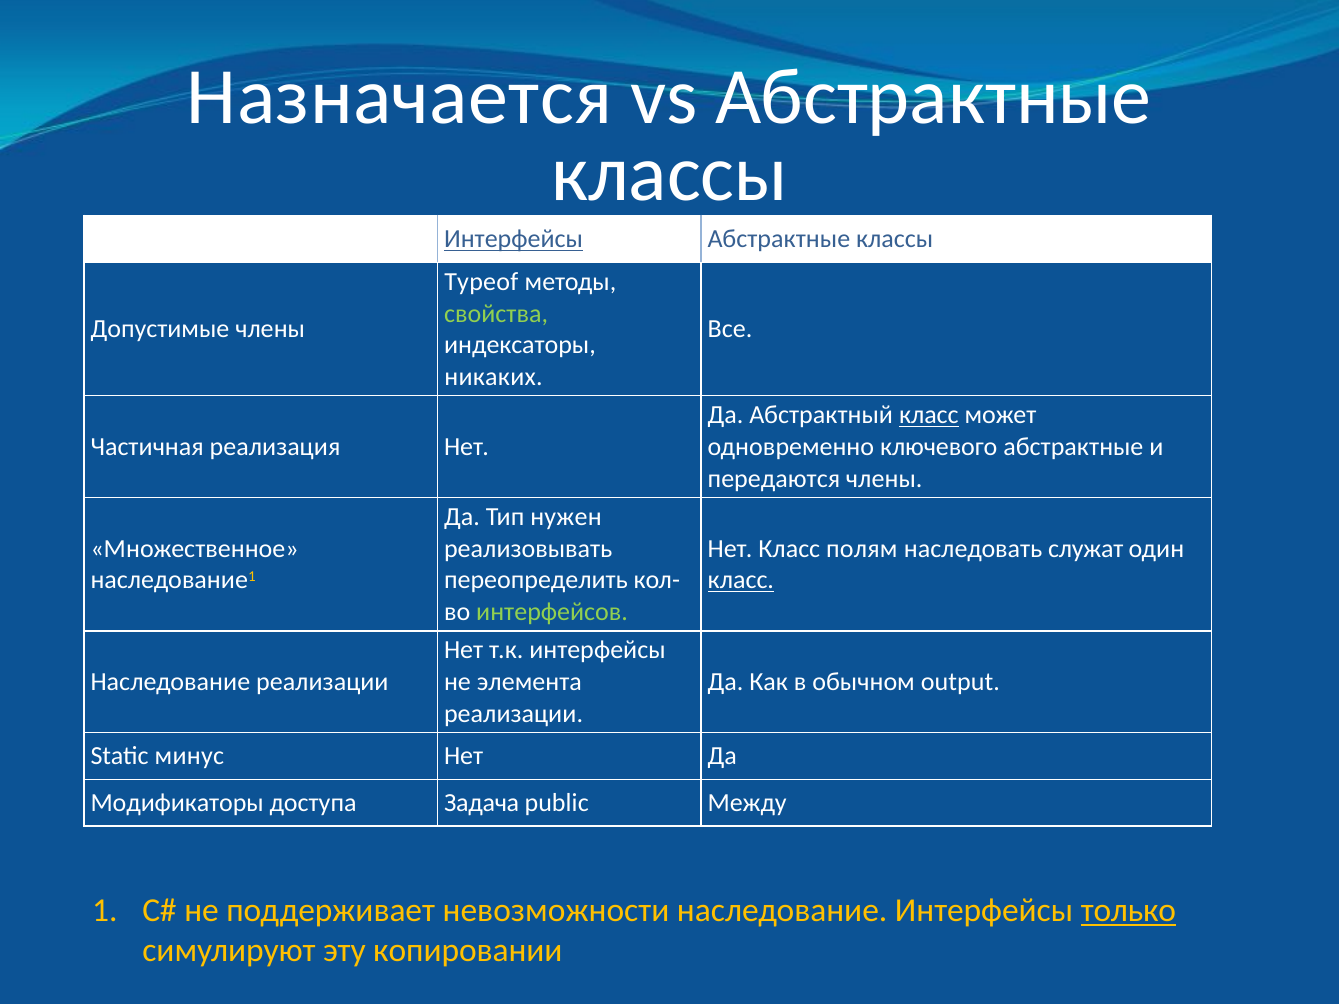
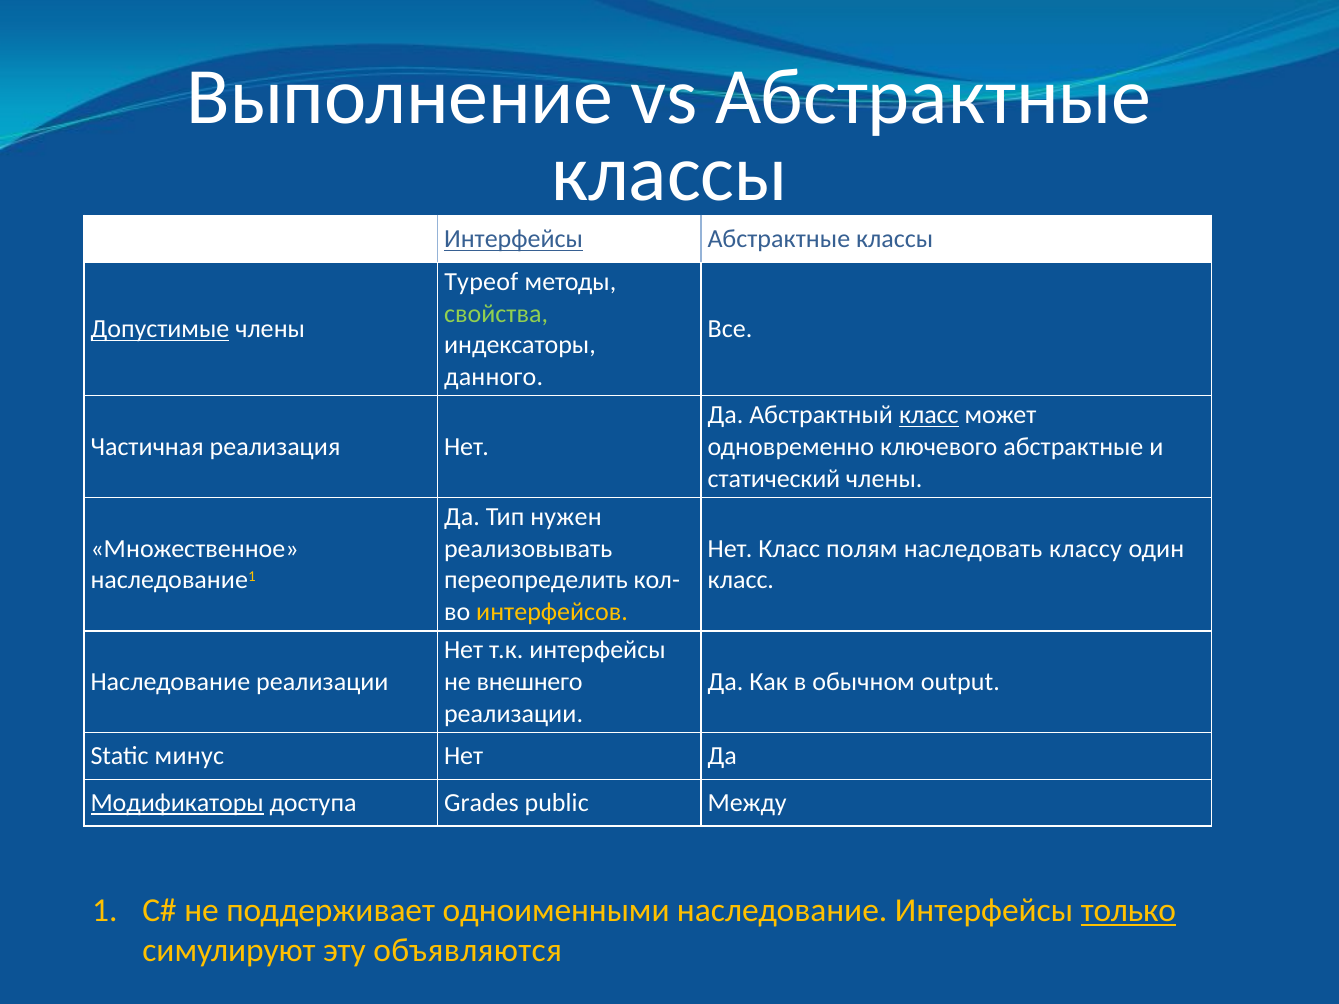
Назначается: Назначается -> Выполнение
Допустимые underline: none -> present
никаких: никаких -> данного
передаются: передаются -> статический
служат: служат -> классу
класс at (741, 580) underline: present -> none
интерфейсов colour: light green -> yellow
элемента: элемента -> внешнего
Модификаторы underline: none -> present
Задача: Задача -> Grades
невозможности: невозможности -> одноименными
копировании: копировании -> объявляются
